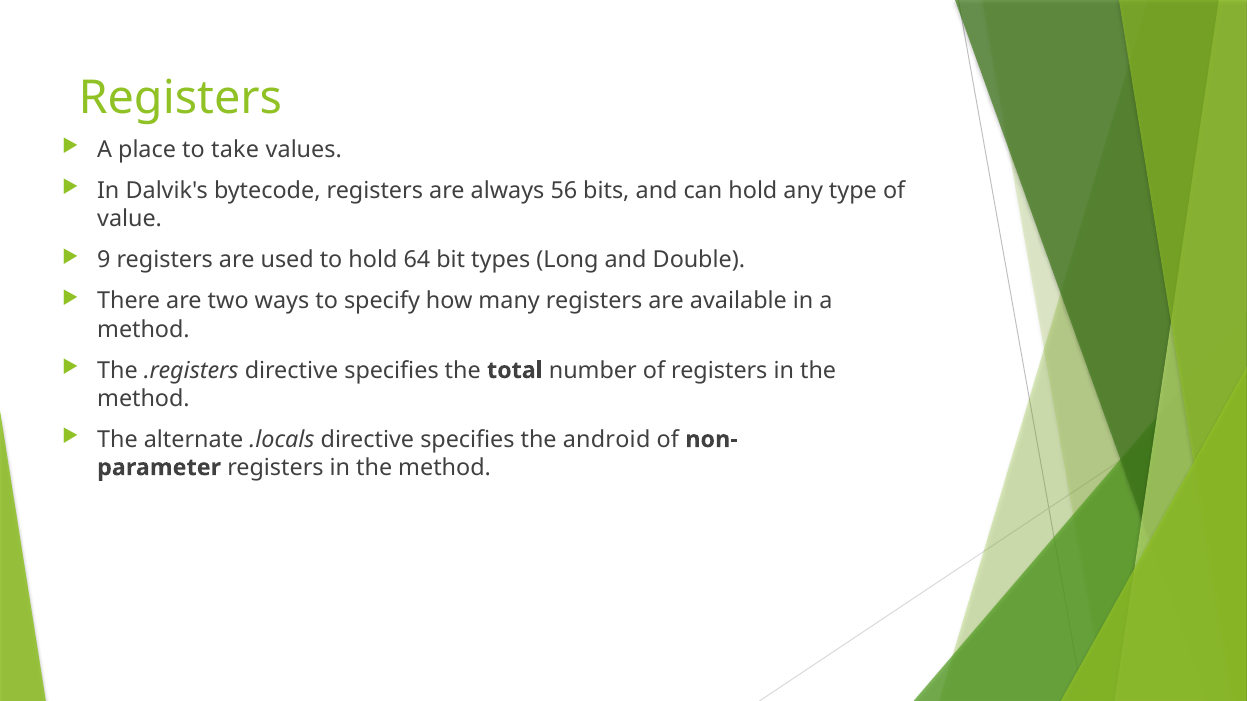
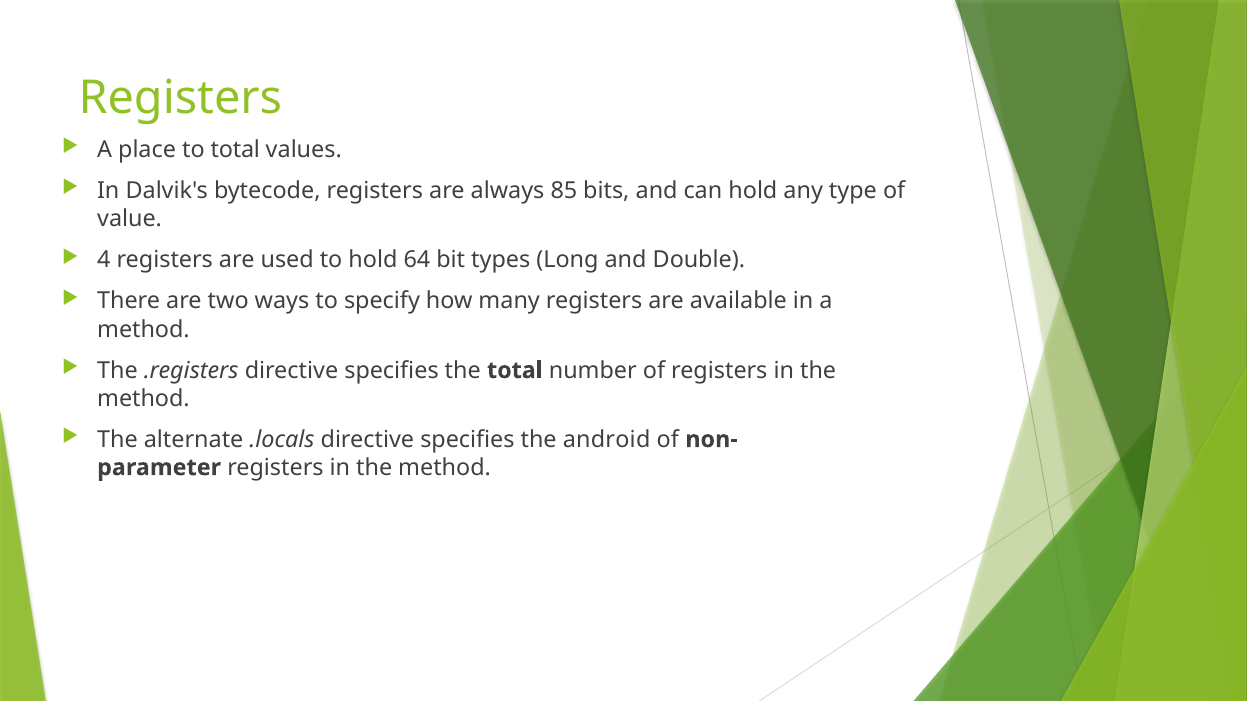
to take: take -> total
56: 56 -> 85
9: 9 -> 4
